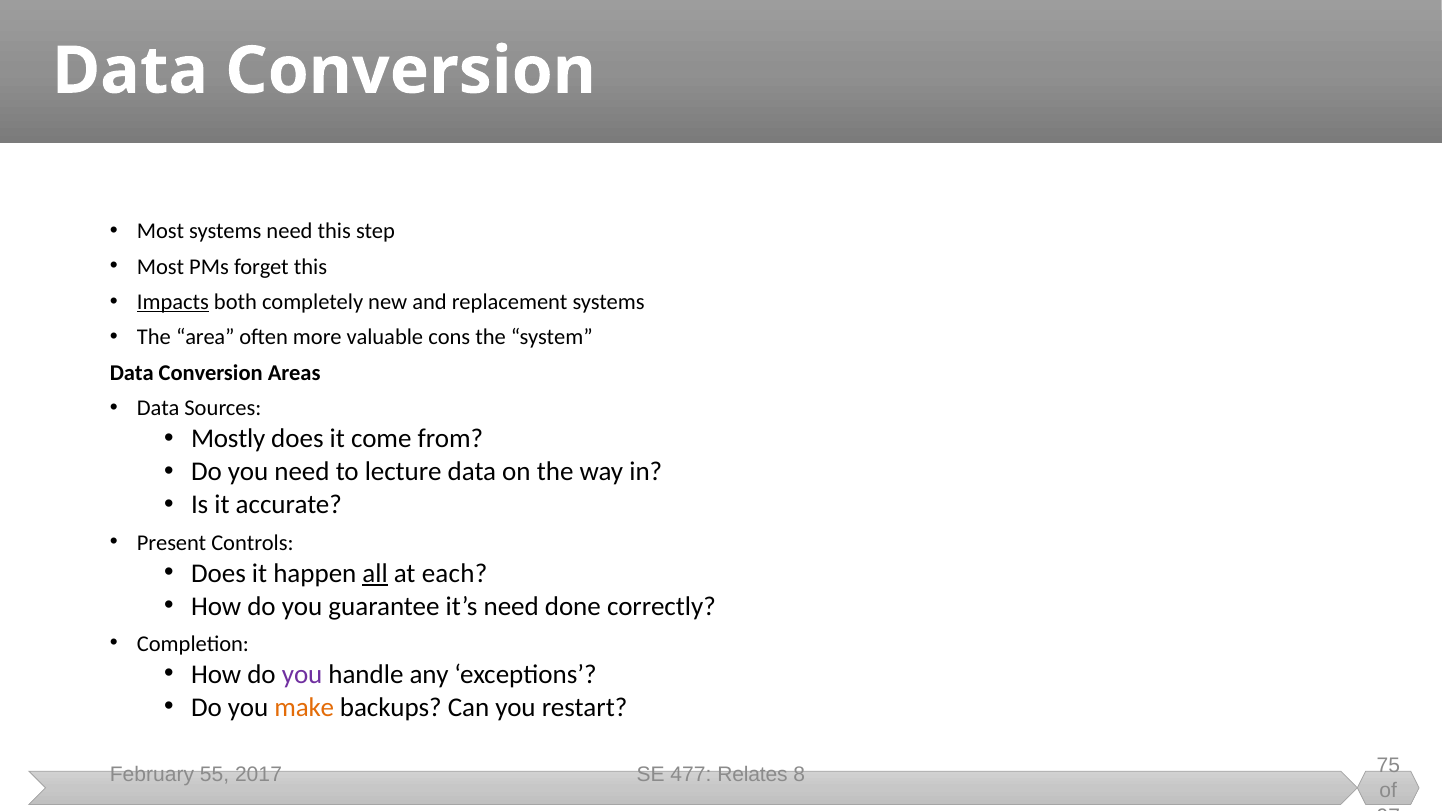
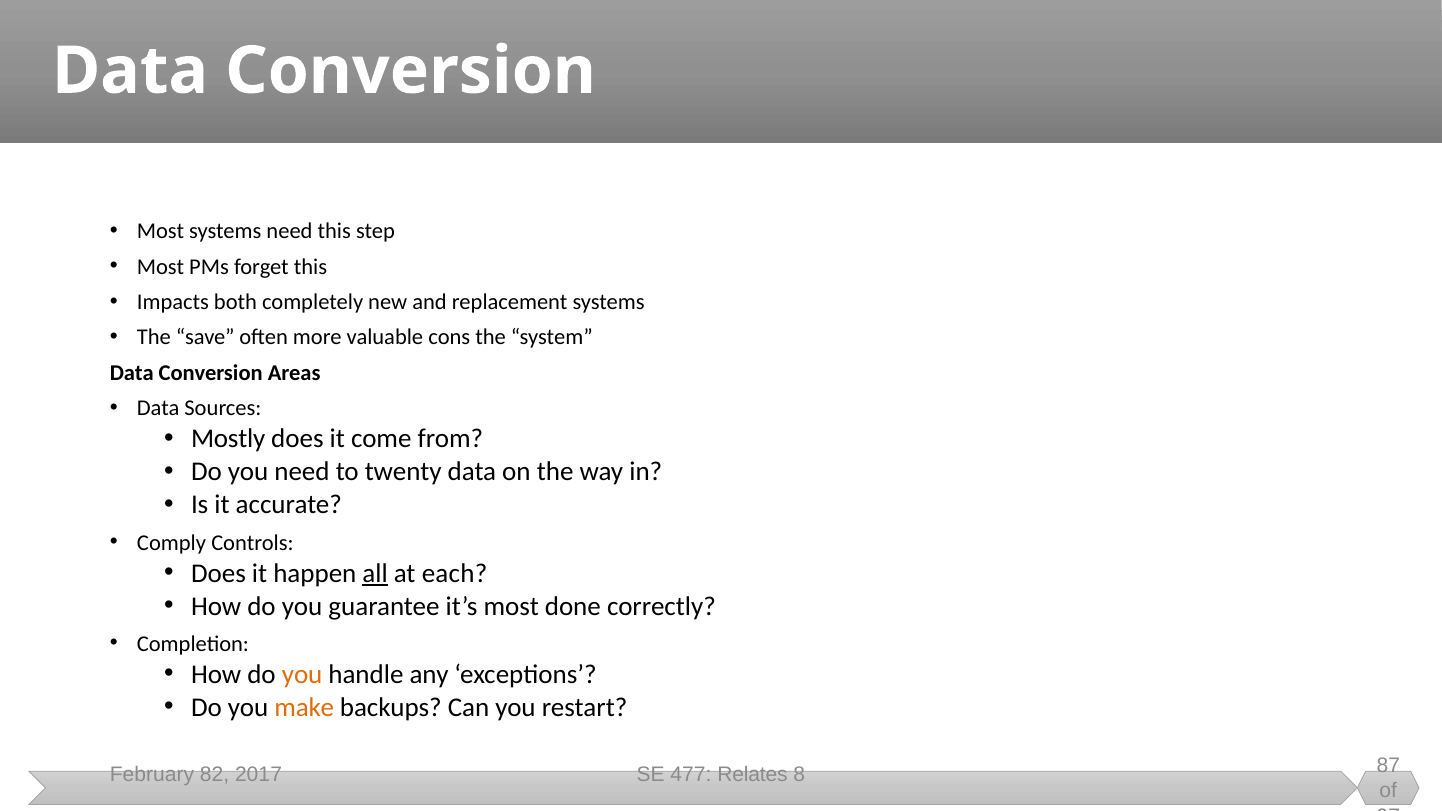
Impacts underline: present -> none
area: area -> save
lecture: lecture -> twenty
Present: Present -> Comply
it’s need: need -> most
you at (302, 675) colour: purple -> orange
55: 55 -> 82
75: 75 -> 87
